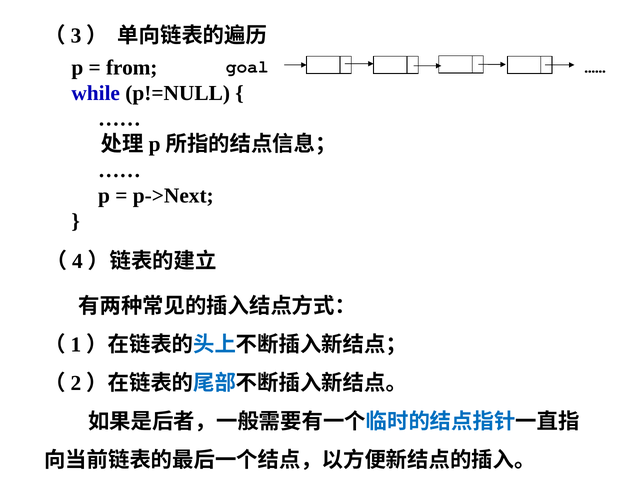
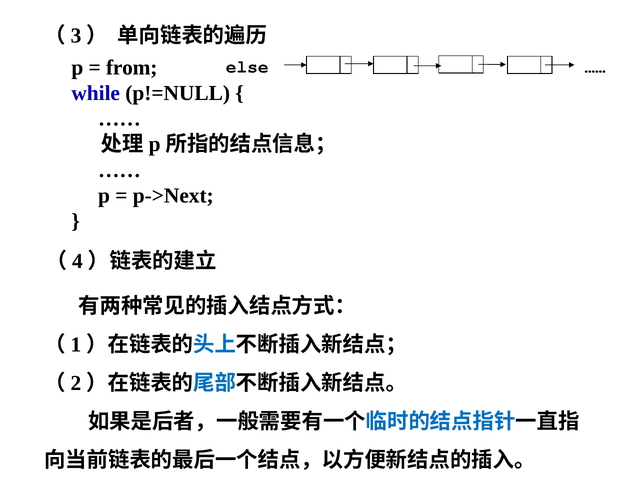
goal: goal -> else
